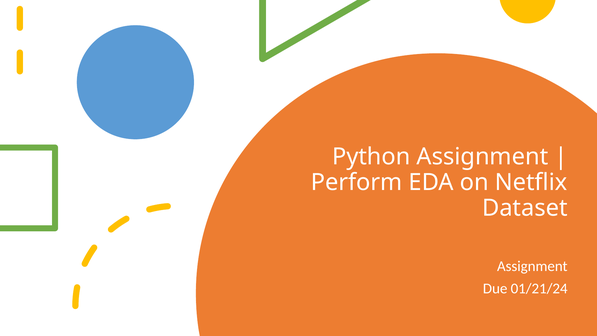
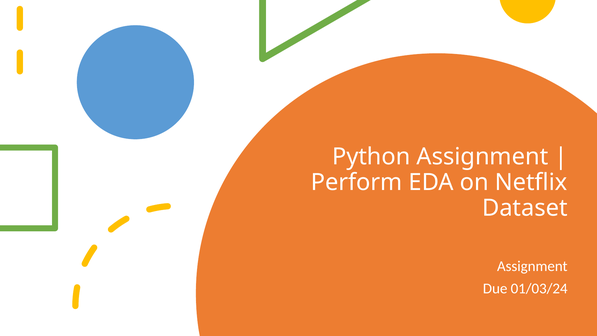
01/21/24: 01/21/24 -> 01/03/24
